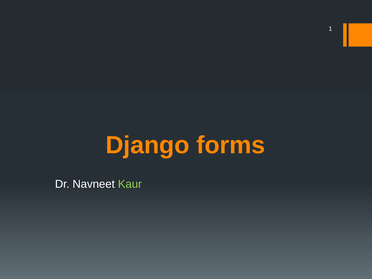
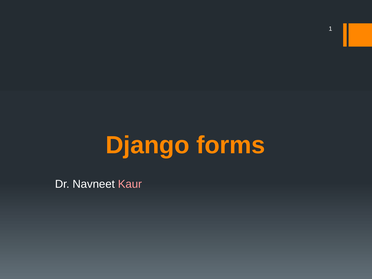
Kaur colour: light green -> pink
